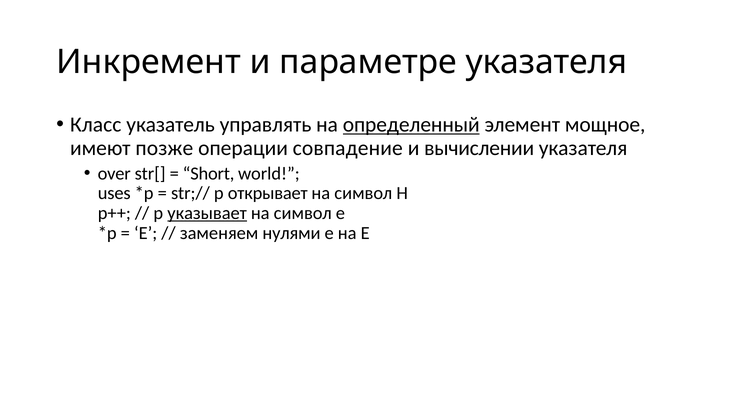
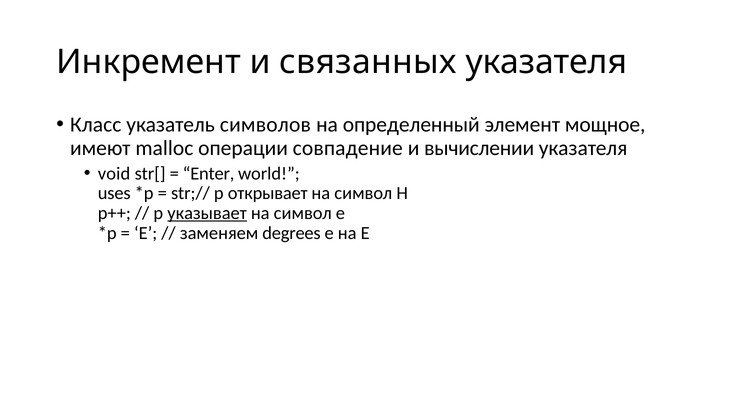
параметре: параметре -> связанных
управлять: управлять -> символов
определенный underline: present -> none
позже: позже -> malloc
over: over -> void
Short: Short -> Enter
нулями: нулями -> degrees
